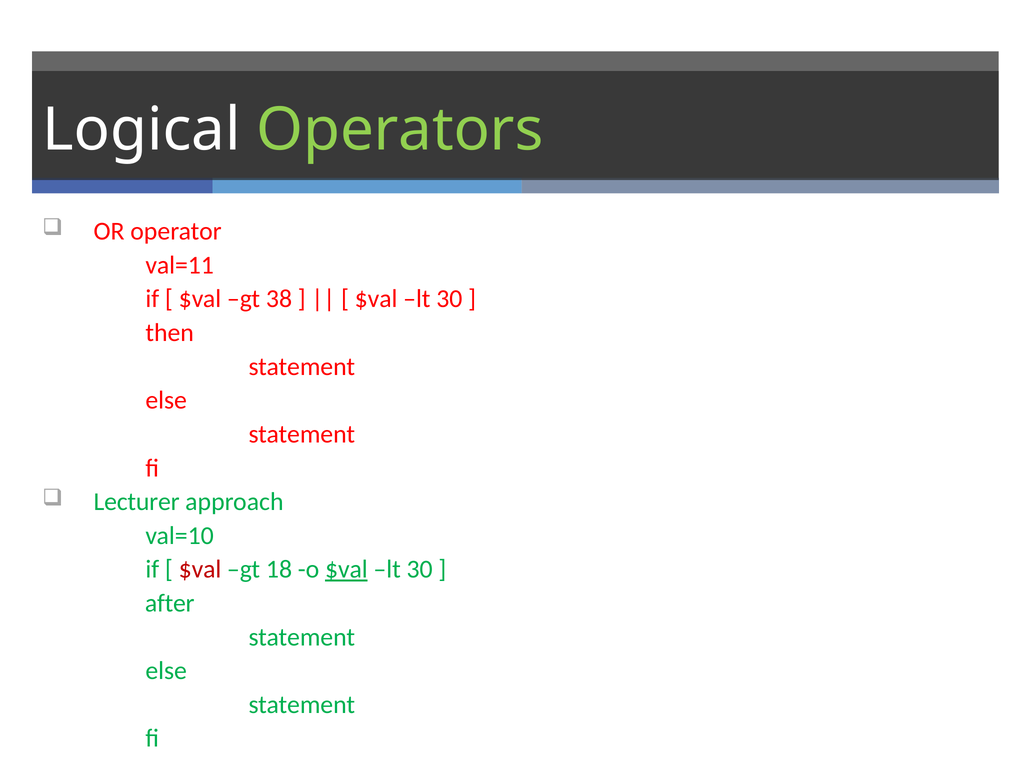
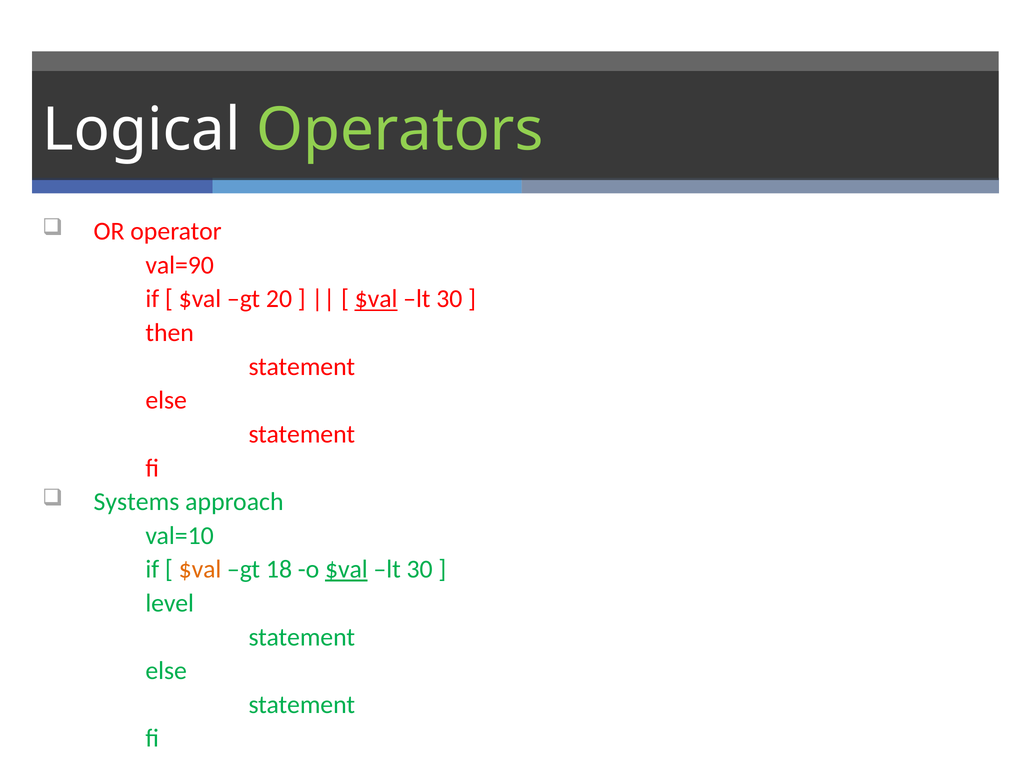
val=11: val=11 -> val=90
38: 38 -> 20
$val at (376, 299) underline: none -> present
Lecturer: Lecturer -> Systems
$val at (200, 570) colour: red -> orange
after: after -> level
